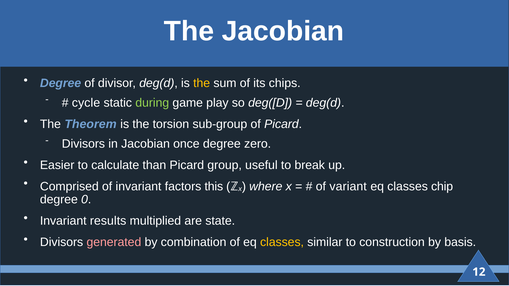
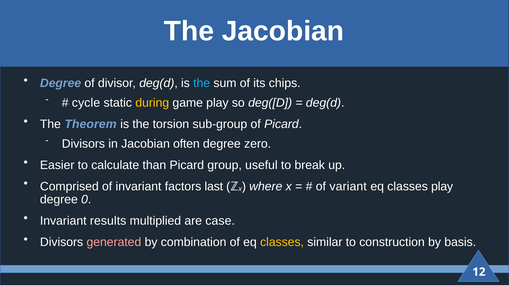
the at (202, 83) colour: yellow -> light blue
during colour: light green -> yellow
once: once -> often
this: this -> last
classes chip: chip -> play
state: state -> case
